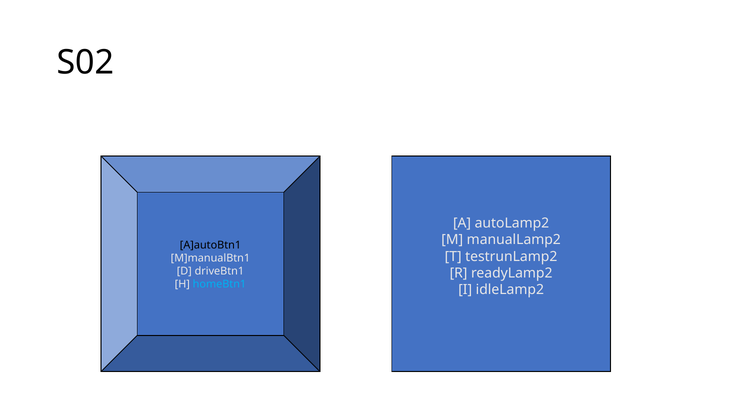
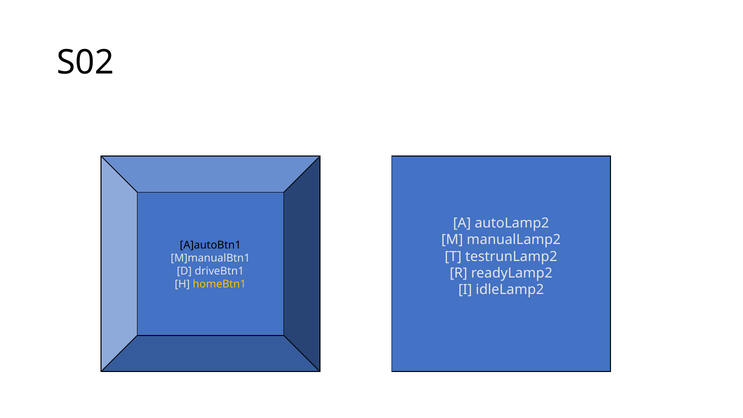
homeBtn1 colour: light blue -> yellow
